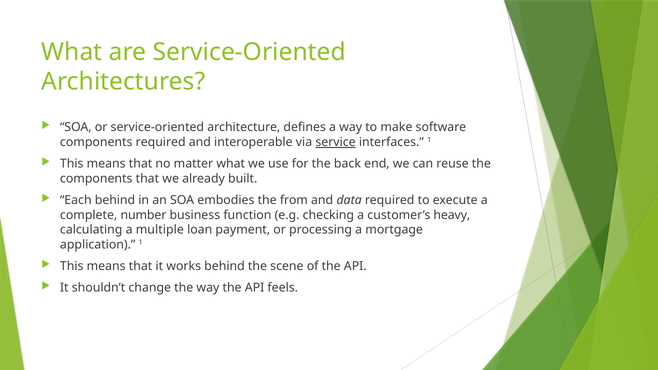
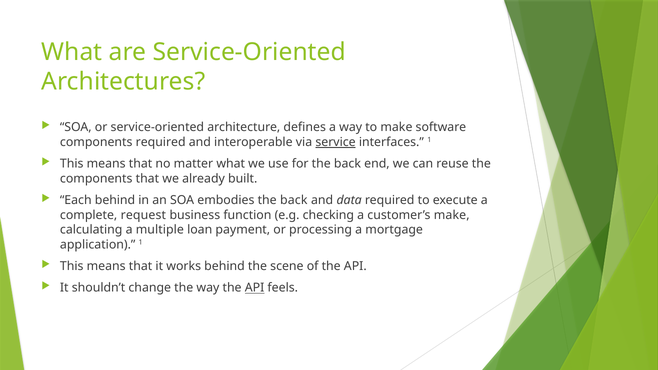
embodies the from: from -> back
number: number -> request
customer’s heavy: heavy -> make
API at (255, 288) underline: none -> present
